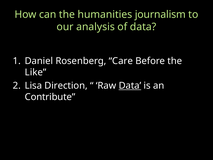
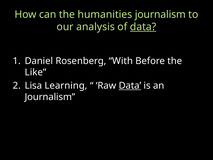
data at (143, 27) underline: none -> present
Care: Care -> With
Direction: Direction -> Learning
Contribute at (50, 97): Contribute -> Journalism
